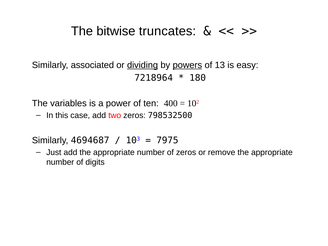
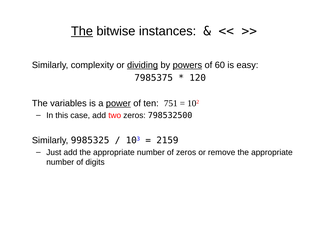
The at (82, 31) underline: none -> present
truncates: truncates -> instances
associated: associated -> complexity
13: 13 -> 60
7218964: 7218964 -> 7985375
180: 180 -> 120
power underline: none -> present
400: 400 -> 751
4694687: 4694687 -> 9985325
7975: 7975 -> 2159
